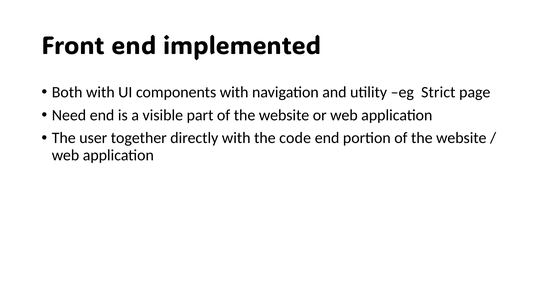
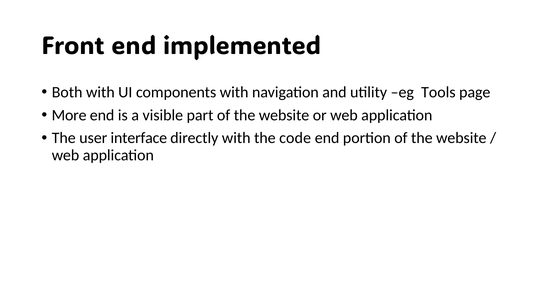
Strict: Strict -> Tools
Need: Need -> More
together: together -> interface
